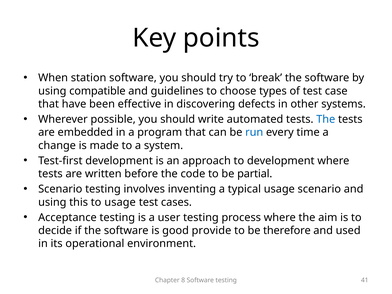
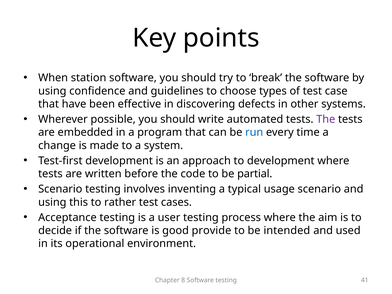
compatible: compatible -> confidence
The at (326, 119) colour: blue -> purple
to usage: usage -> rather
therefore: therefore -> intended
